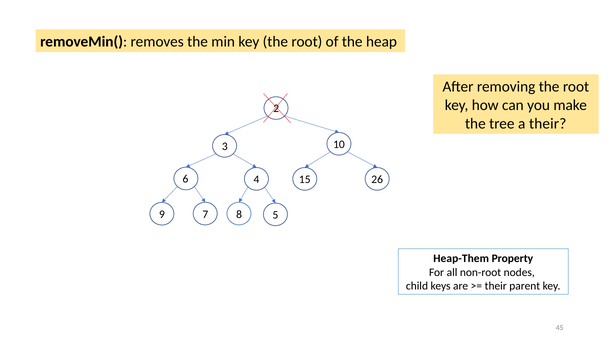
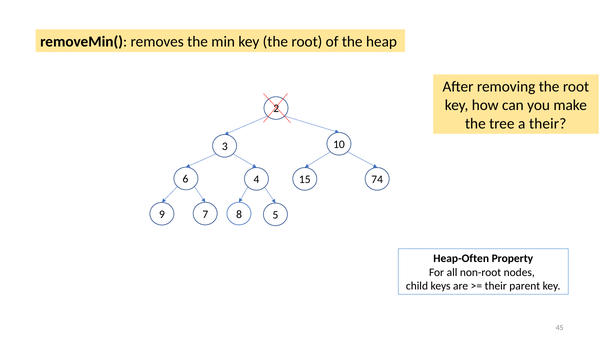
26: 26 -> 74
Heap-Them: Heap-Them -> Heap-Often
